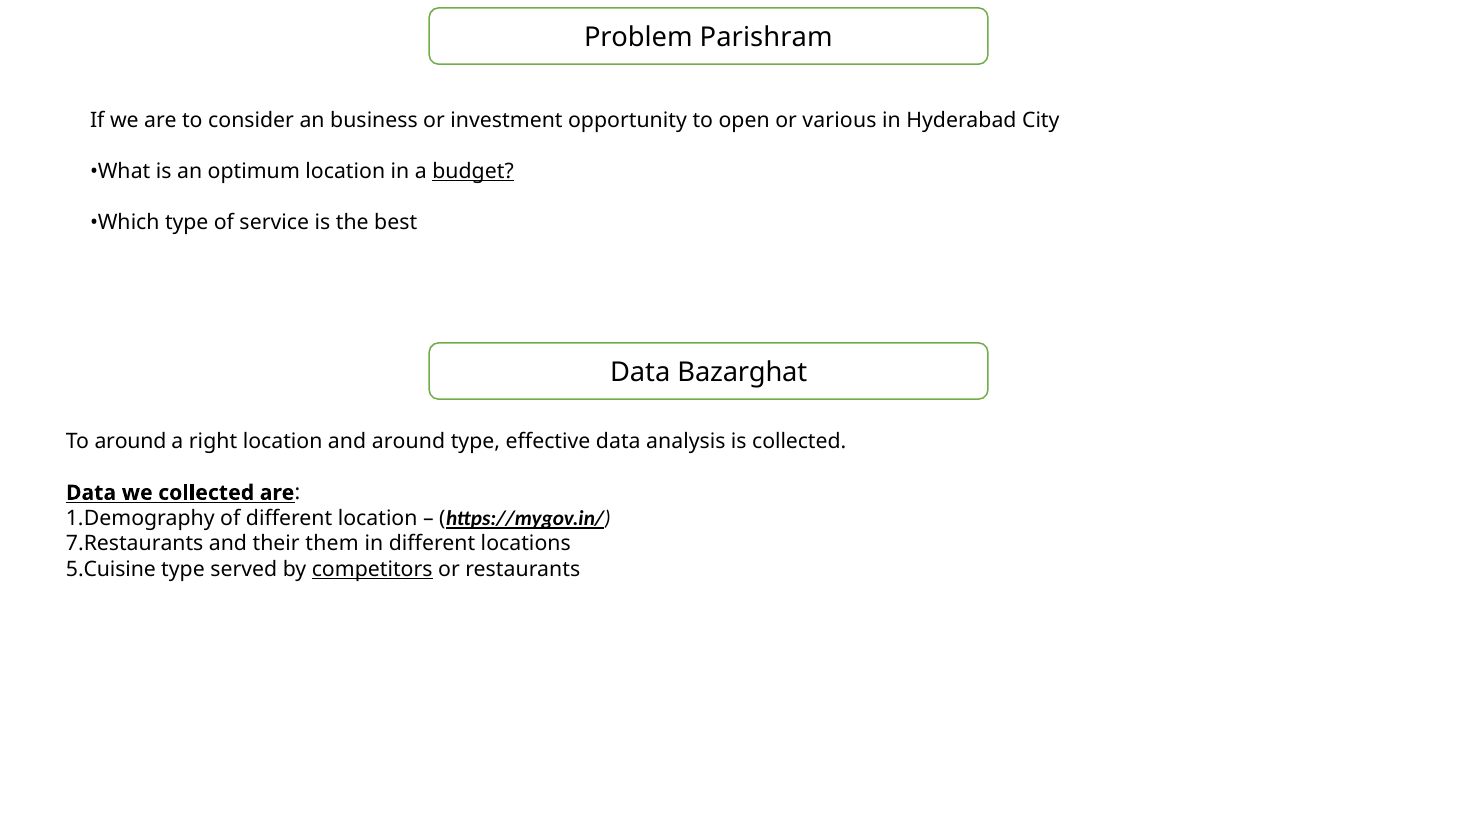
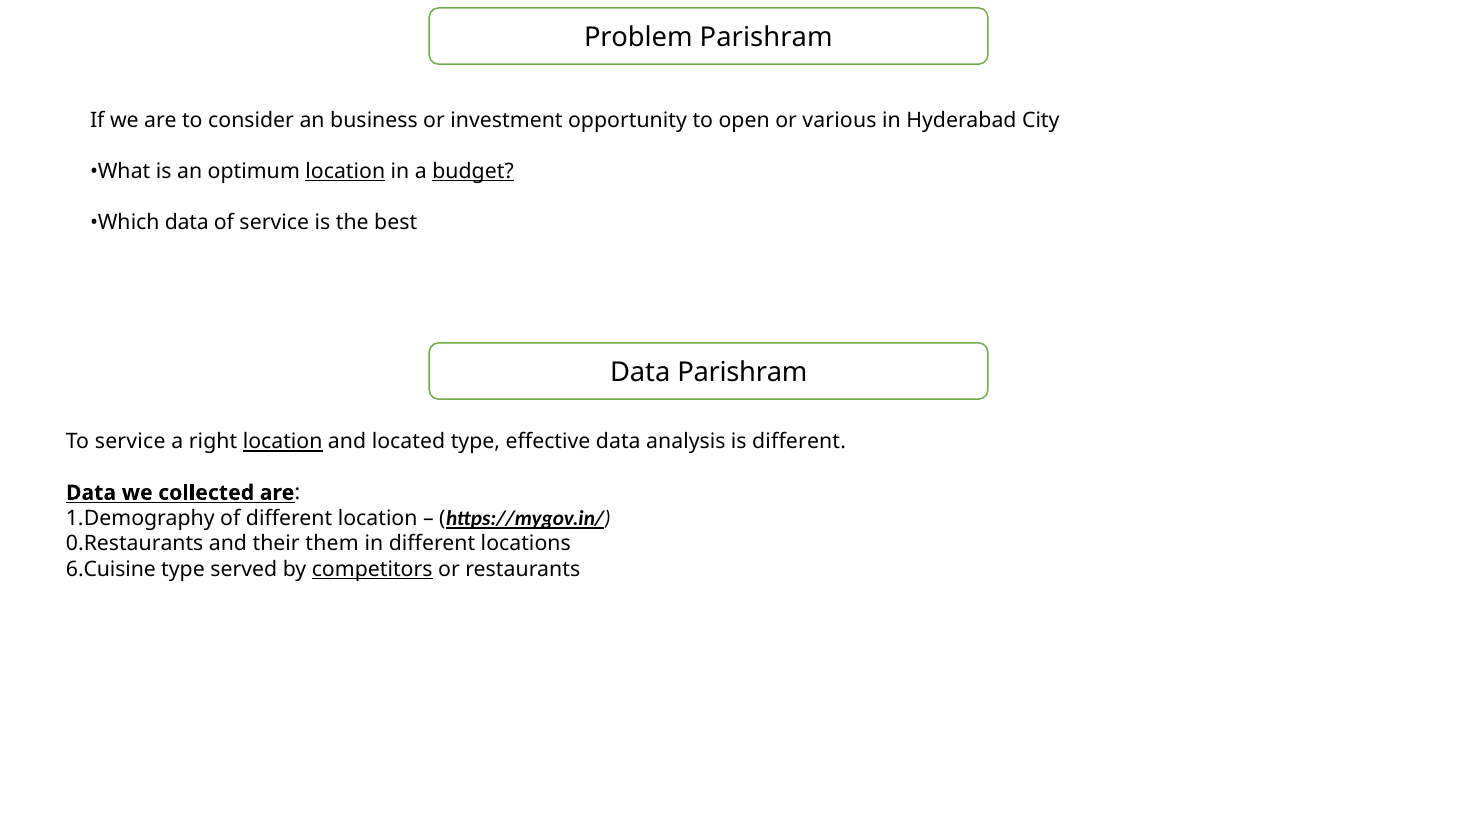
location at (345, 171) underline: none -> present
Which type: type -> data
Data Bazarghat: Bazarghat -> Parishram
To around: around -> service
location at (283, 441) underline: none -> present
and around: around -> located
is collected: collected -> different
7.Restaurants: 7.Restaurants -> 0.Restaurants
5.Cuisine: 5.Cuisine -> 6.Cuisine
